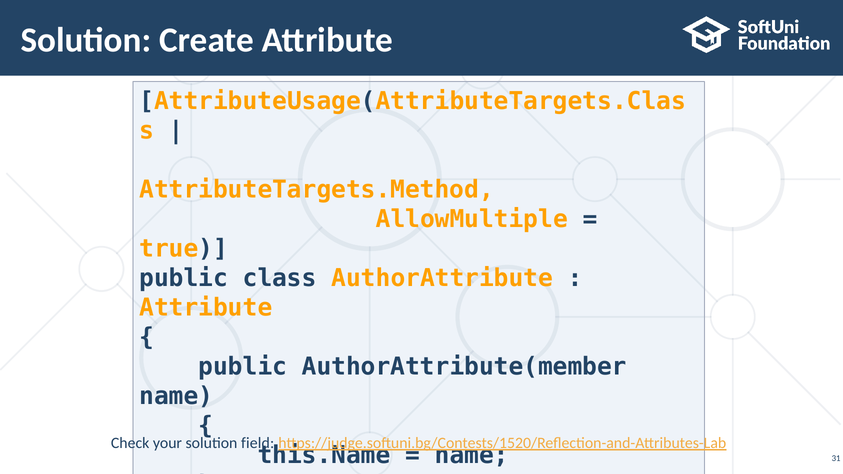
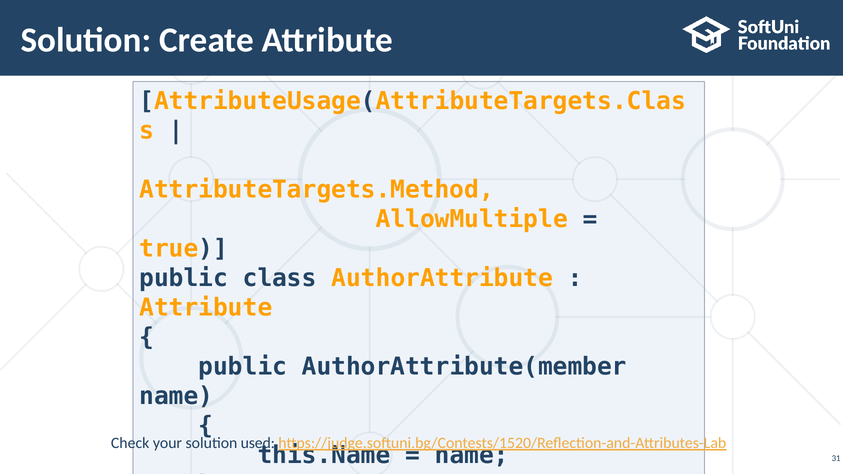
field: field -> used
